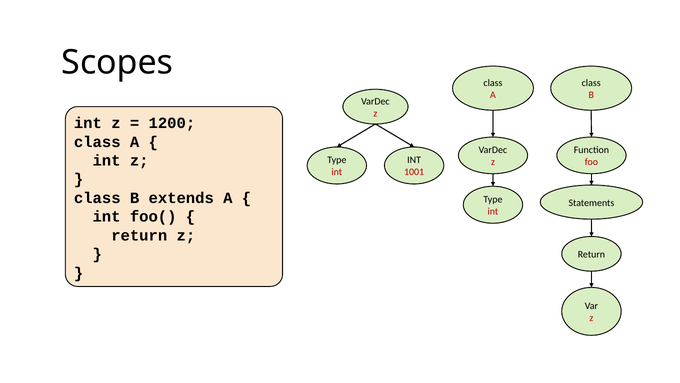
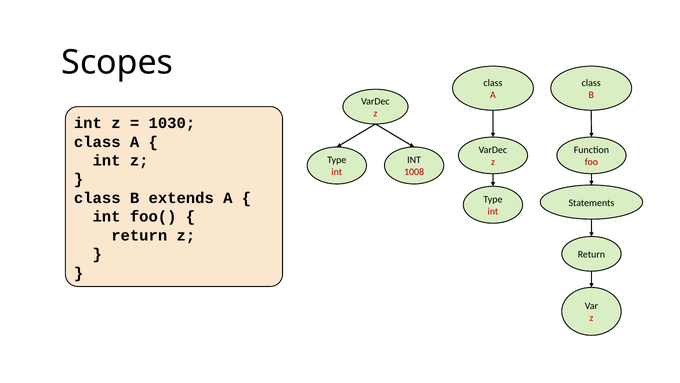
1200: 1200 -> 1030
1001: 1001 -> 1008
